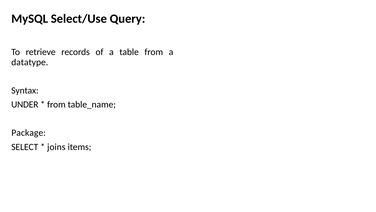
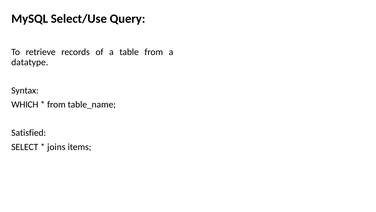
UNDER: UNDER -> WHICH
Package: Package -> Satisfied
